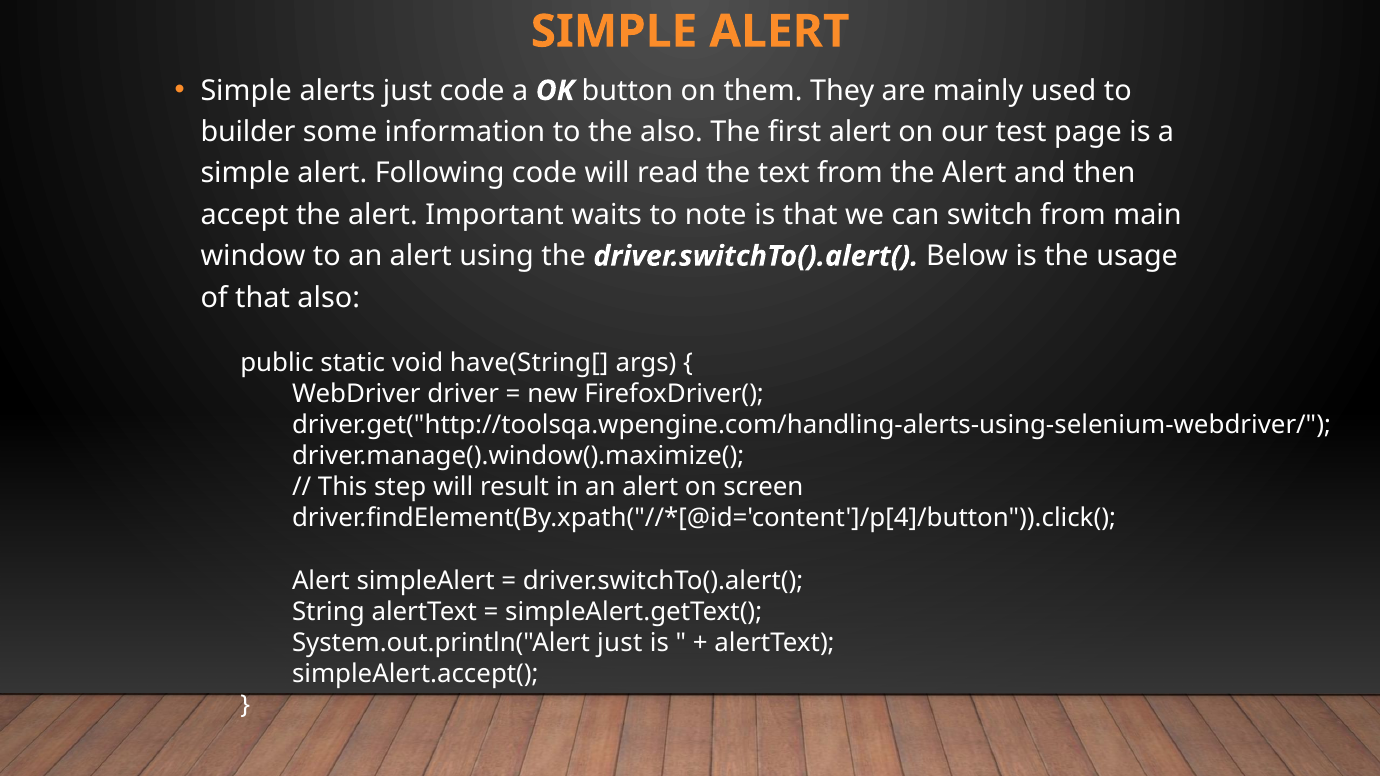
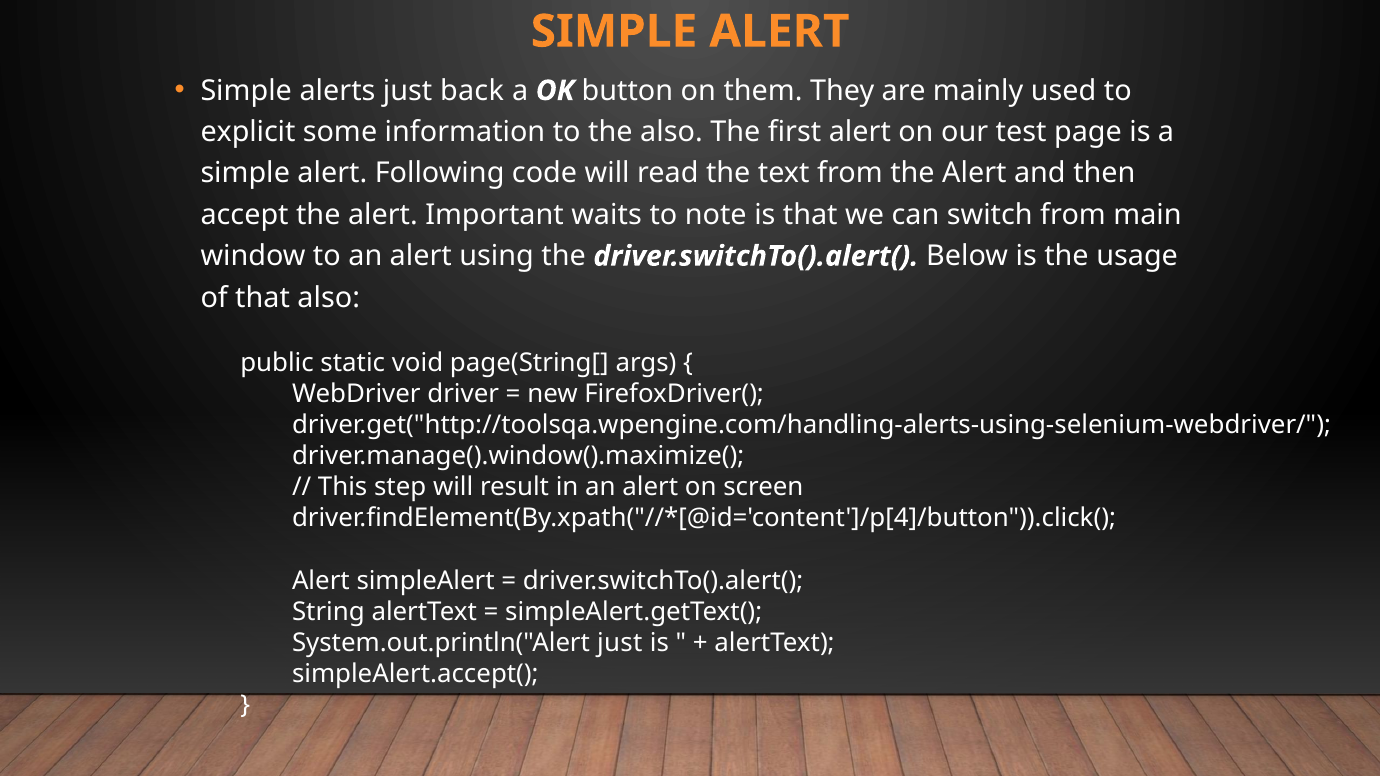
just code: code -> back
builder: builder -> explicit
have(String[: have(String[ -> page(String[
